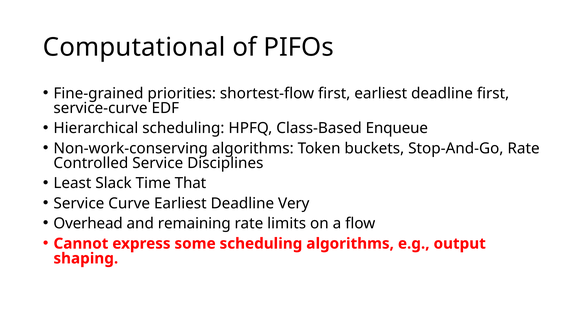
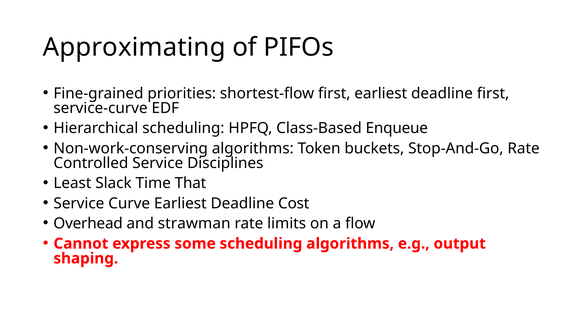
Computational: Computational -> Approximating
Very: Very -> Cost
remaining: remaining -> strawman
